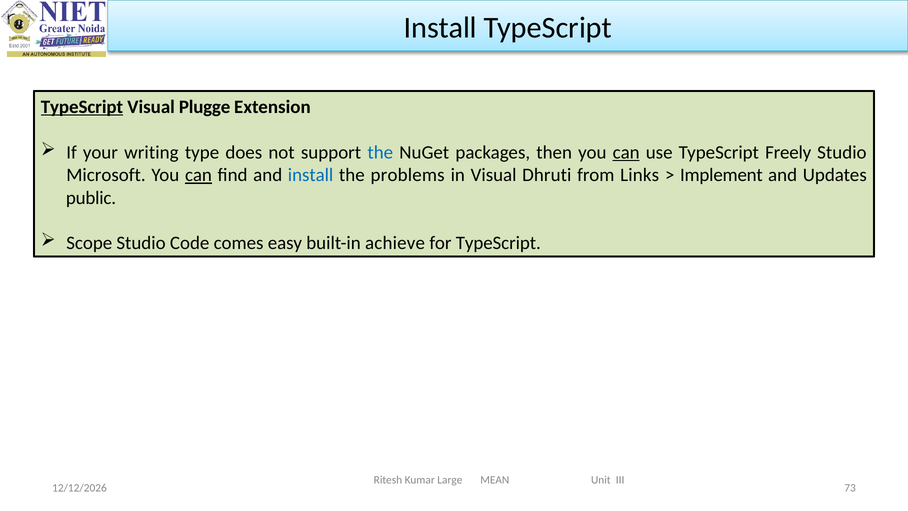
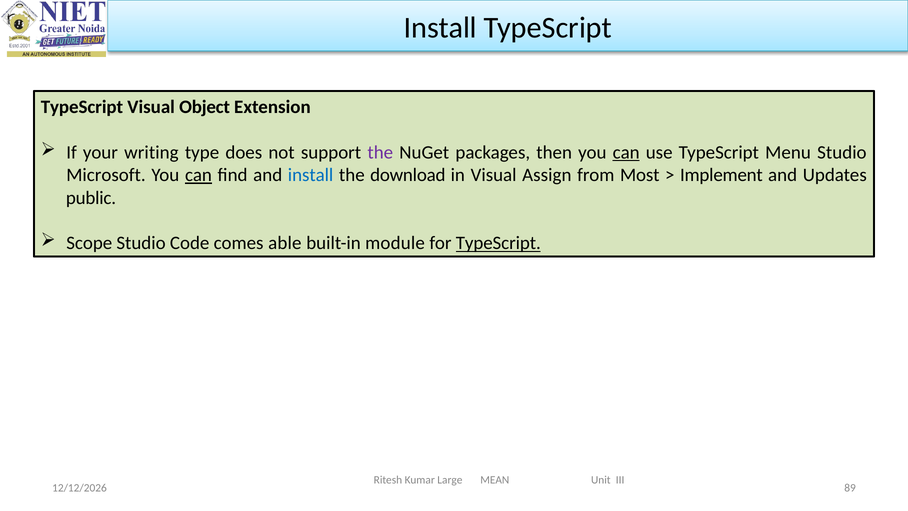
TypeScript at (82, 107) underline: present -> none
Plugge: Plugge -> Object
the at (380, 152) colour: blue -> purple
Freely: Freely -> Menu
problems: problems -> download
Dhruti: Dhruti -> Assign
Links: Links -> Most
easy: easy -> able
achieve: achieve -> module
TypeScript at (498, 243) underline: none -> present
73: 73 -> 89
